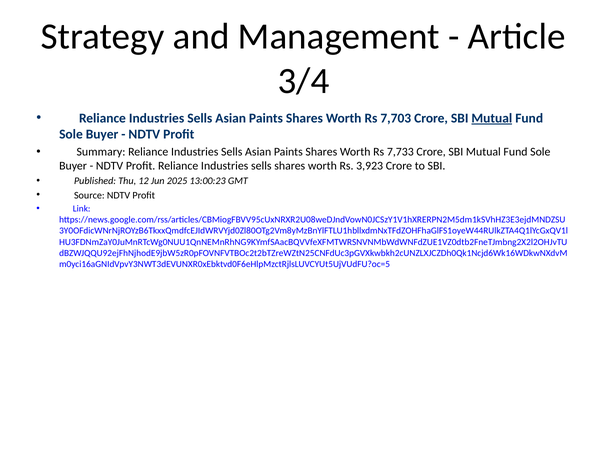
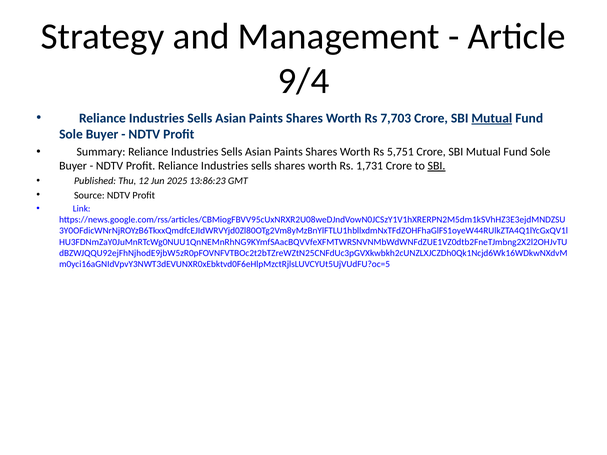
3/4: 3/4 -> 9/4
7,733: 7,733 -> 5,751
3,923: 3,923 -> 1,731
SBI at (436, 166) underline: none -> present
13:00:23: 13:00:23 -> 13:86:23
